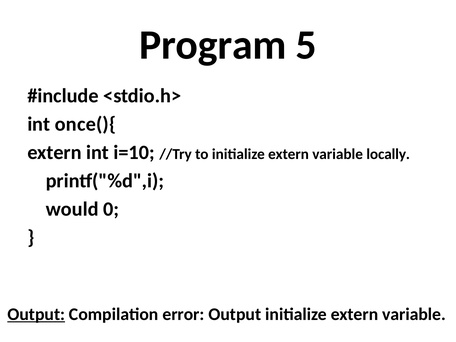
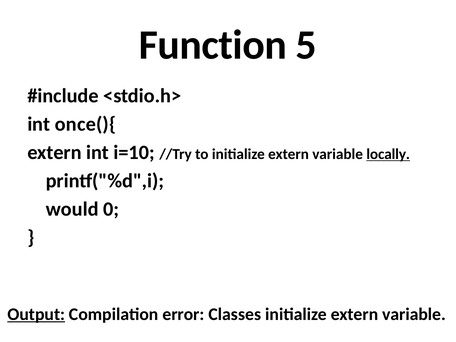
Program: Program -> Function
locally underline: none -> present
error Output: Output -> Classes
